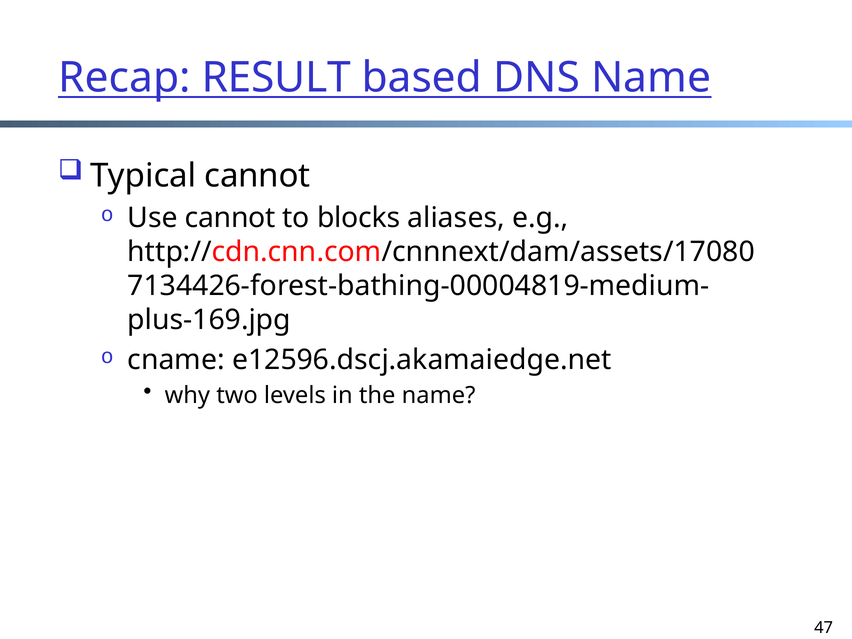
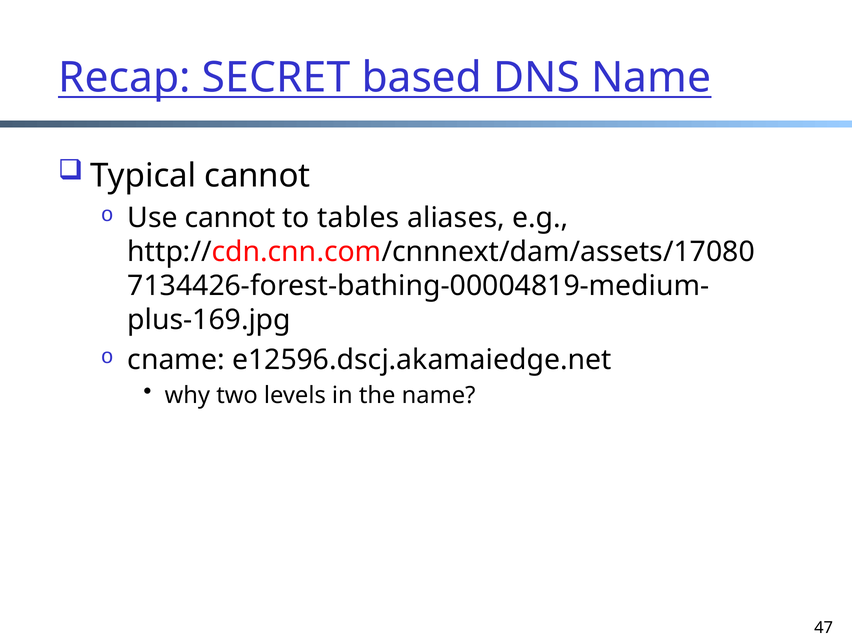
RESULT: RESULT -> SECRET
blocks: blocks -> tables
